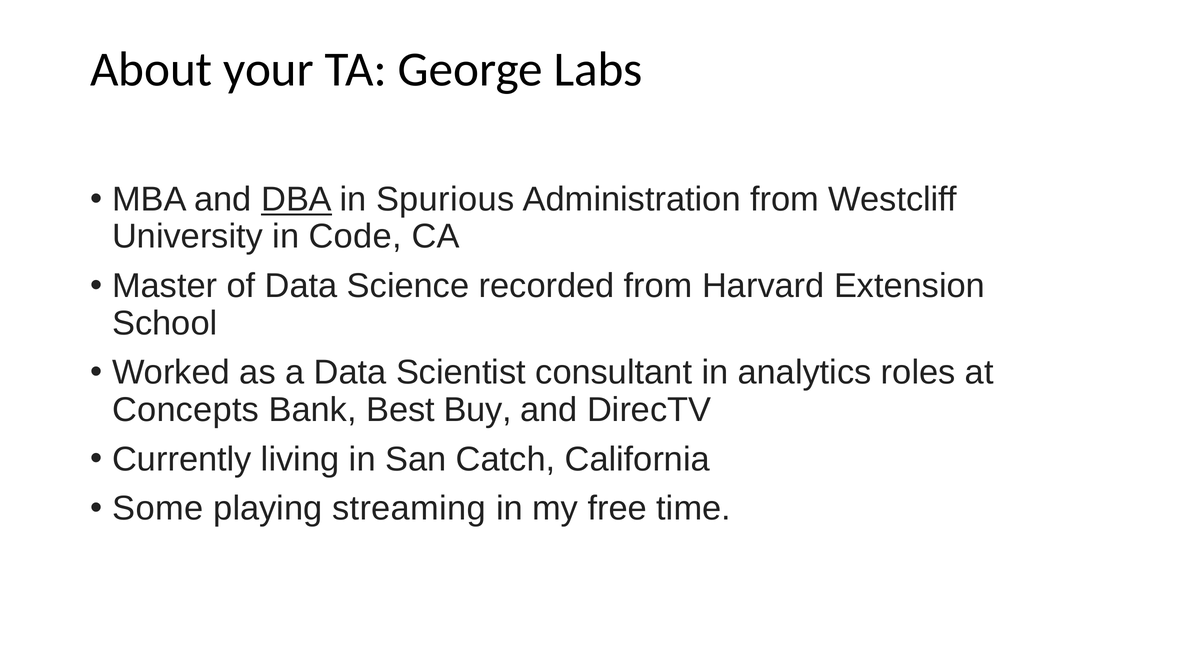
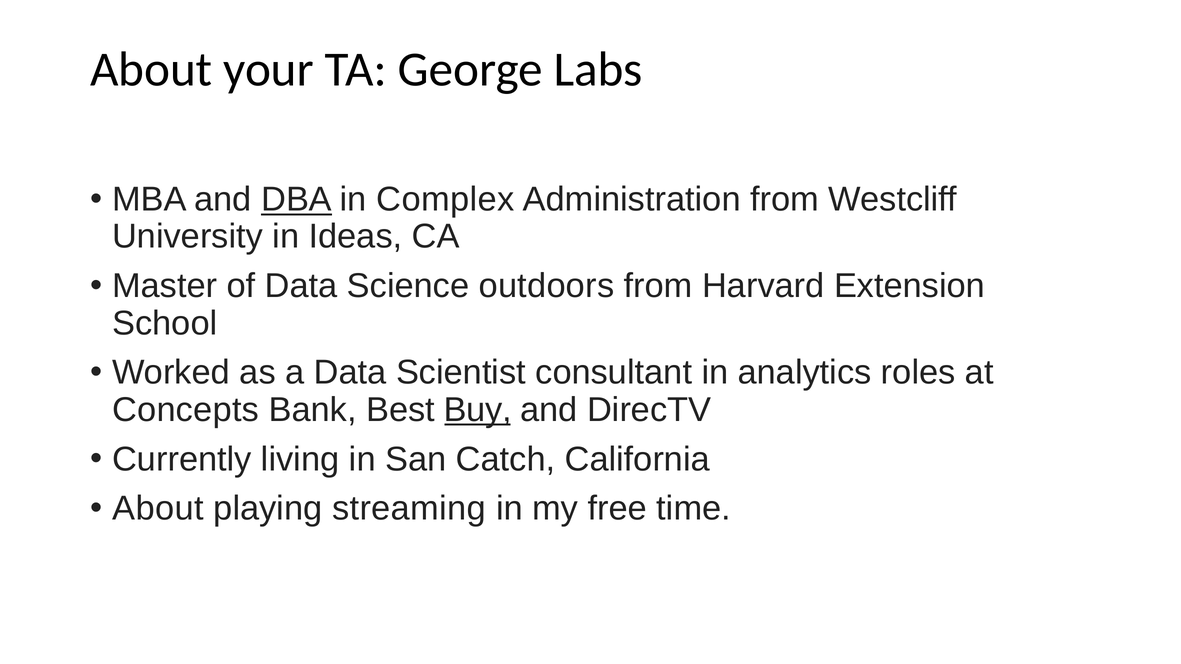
Spurious: Spurious -> Complex
Code: Code -> Ideas
recorded: recorded -> outdoors
Buy underline: none -> present
Some at (158, 509): Some -> About
